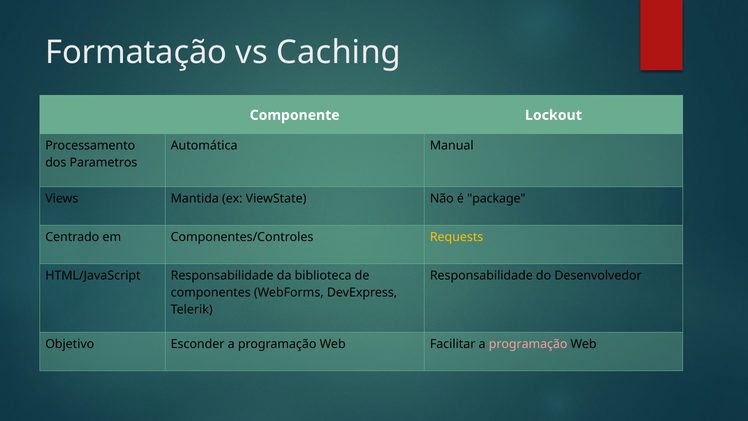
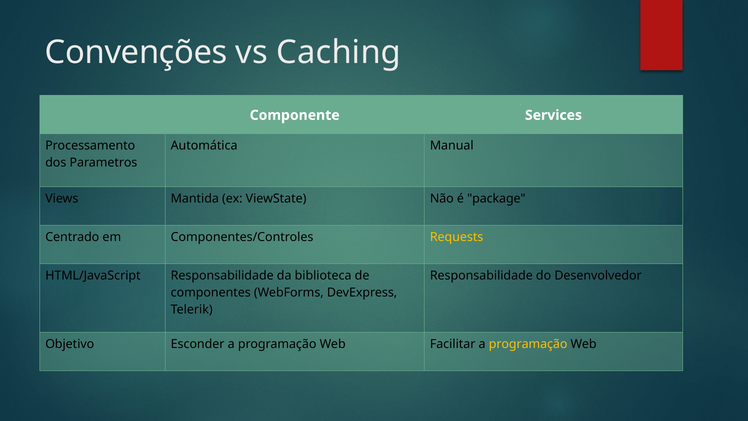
Formatação: Formatação -> Convenções
Lockout: Lockout -> Services
programação at (528, 344) colour: pink -> yellow
